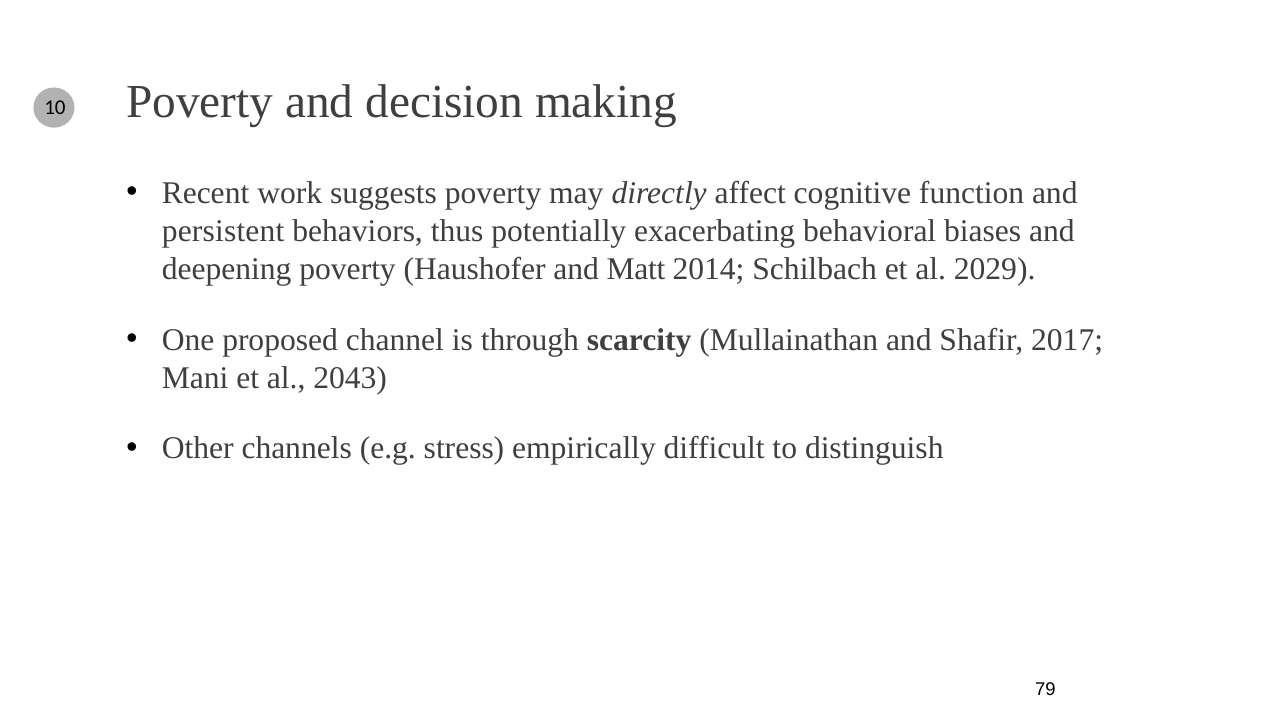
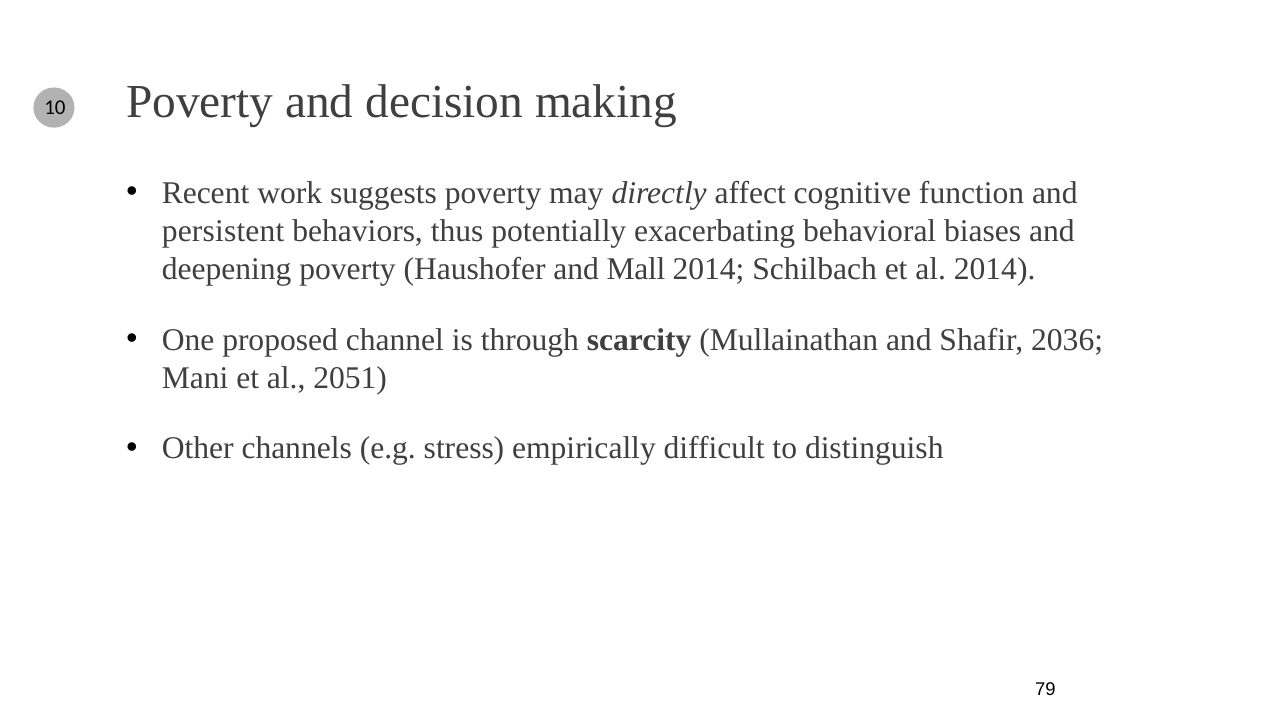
Matt: Matt -> Mall
al 2029: 2029 -> 2014
2017: 2017 -> 2036
2043: 2043 -> 2051
